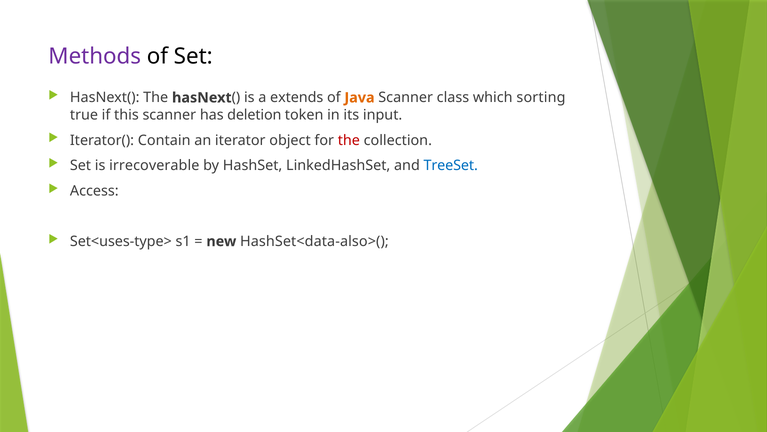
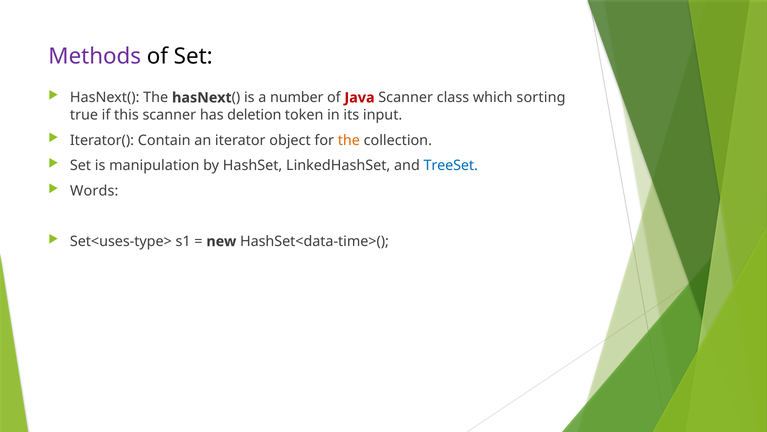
extends: extends -> number
Java colour: orange -> red
the at (349, 140) colour: red -> orange
irrecoverable: irrecoverable -> manipulation
Access: Access -> Words
HashSet<data-also>(: HashSet<data-also>( -> HashSet<data-time>(
